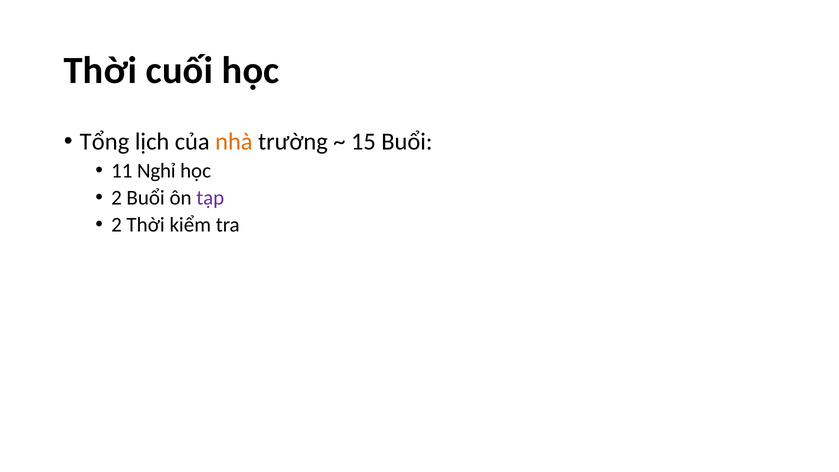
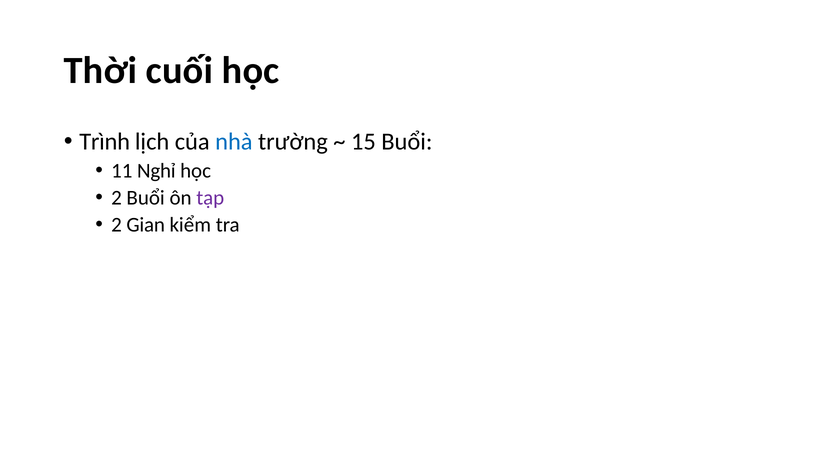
Tổng: Tổng -> Trình
nhà colour: orange -> blue
2 Thời: Thời -> Gian
